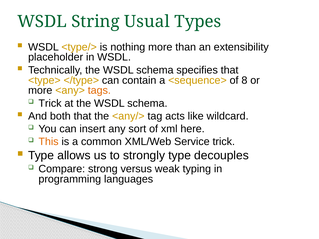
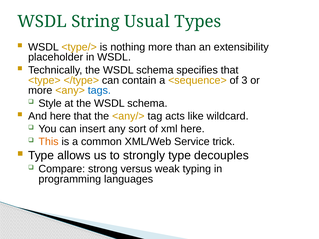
8: 8 -> 3
tags colour: orange -> blue
Trick at (50, 103): Trick -> Style
And both: both -> here
